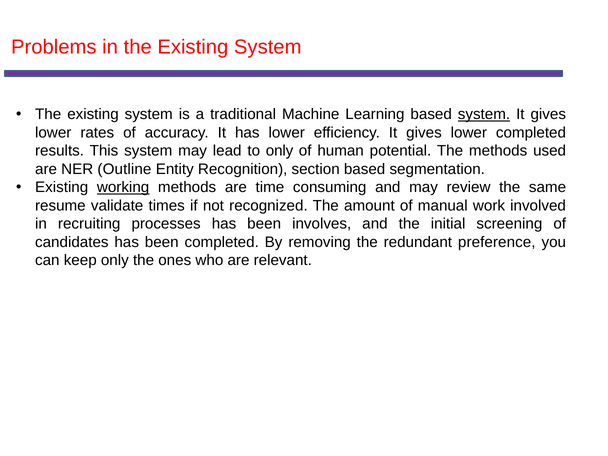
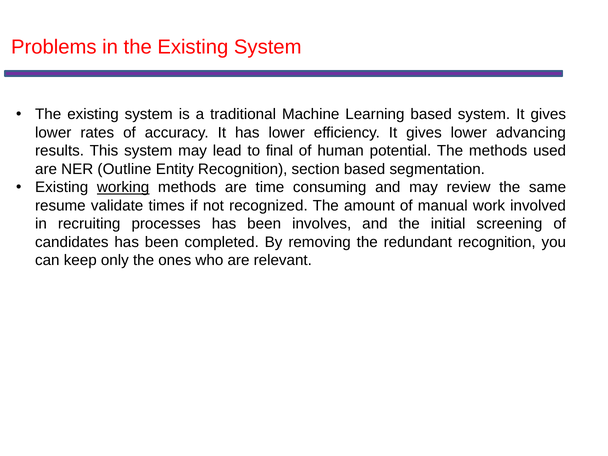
system at (484, 114) underline: present -> none
lower completed: completed -> advancing
to only: only -> final
redundant preference: preference -> recognition
